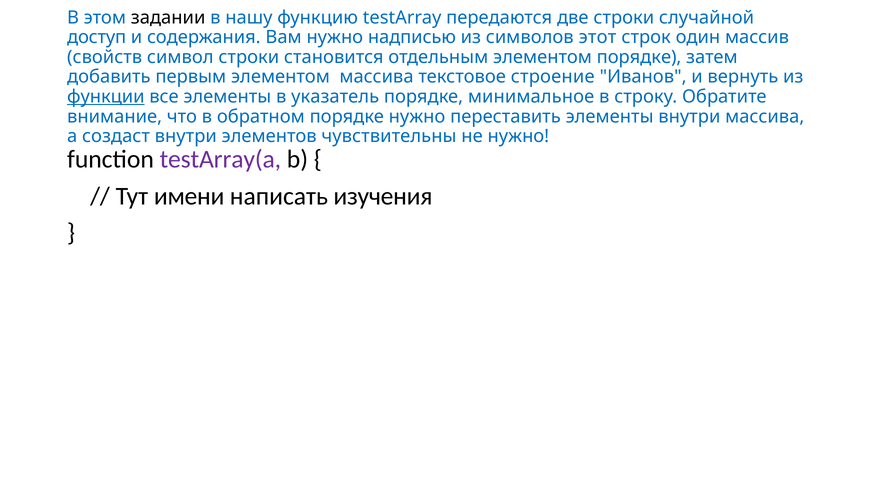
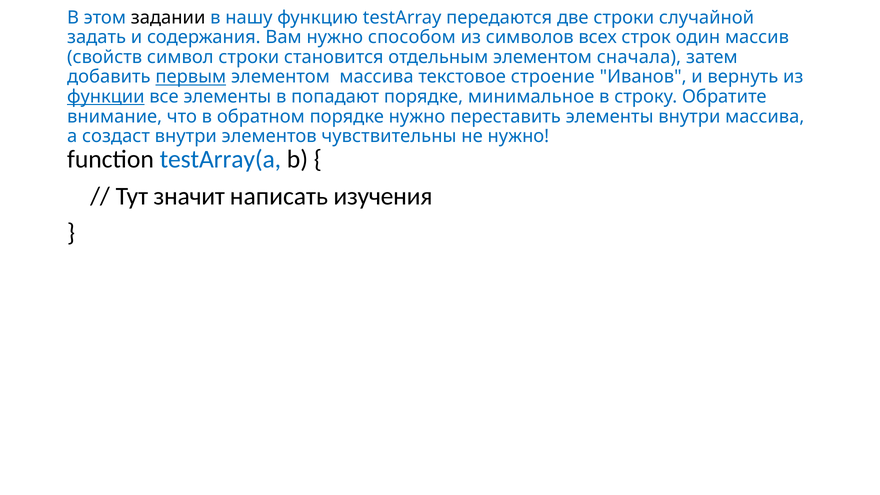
доступ: доступ -> задать
надписью: надписью -> способом
этот: этот -> всех
элементом порядке: порядке -> сначала
первым underline: none -> present
указатель: указатель -> попадают
testArray(a colour: purple -> blue
имени: имени -> значит
